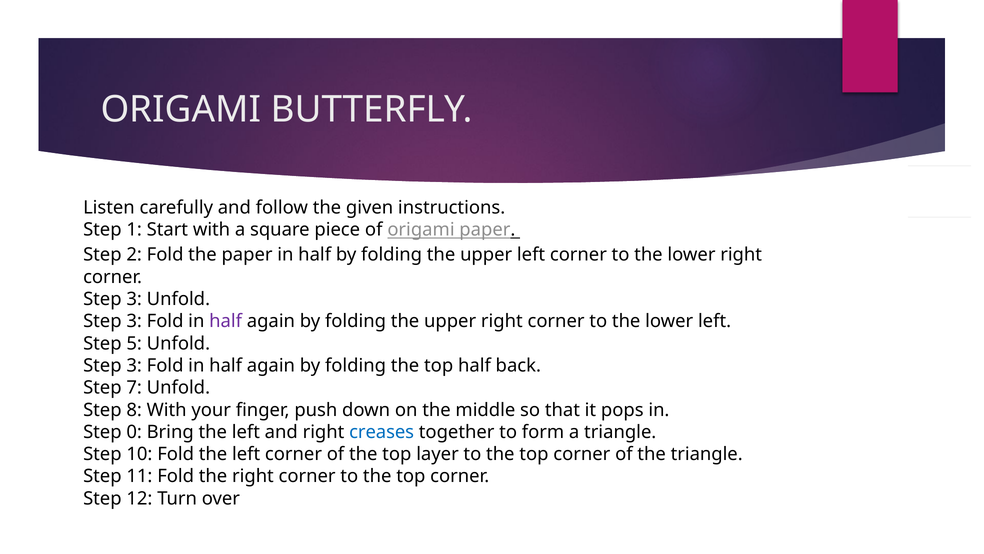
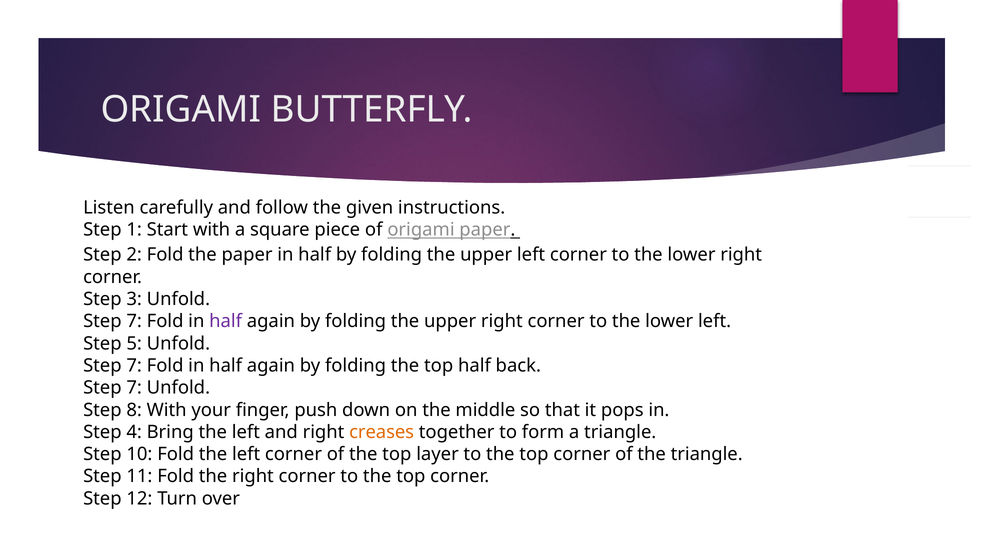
3 at (134, 321): 3 -> 7
3 at (134, 365): 3 -> 7
0: 0 -> 4
creases colour: blue -> orange
